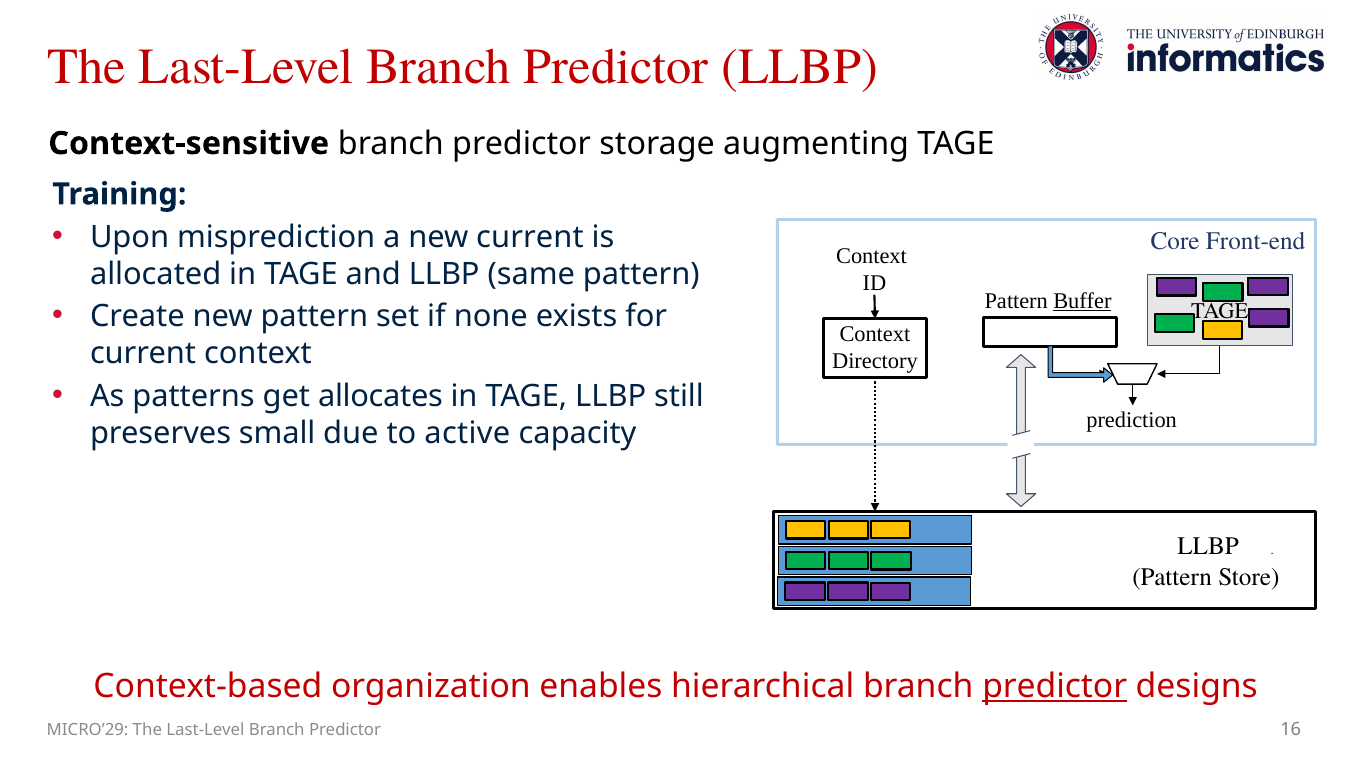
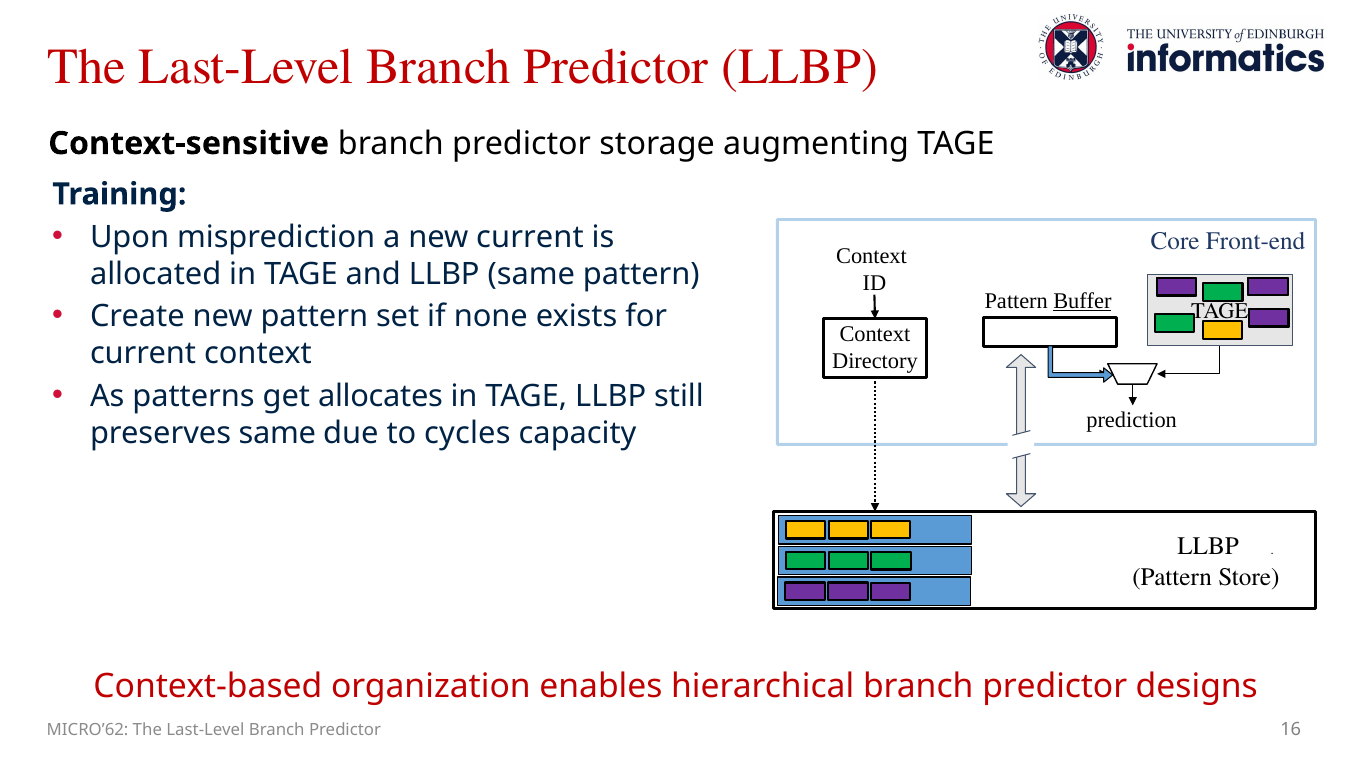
preserves small: small -> same
active: active -> cycles
predictor at (1055, 687) underline: present -> none
MICRO’29: MICRO’29 -> MICRO’62
